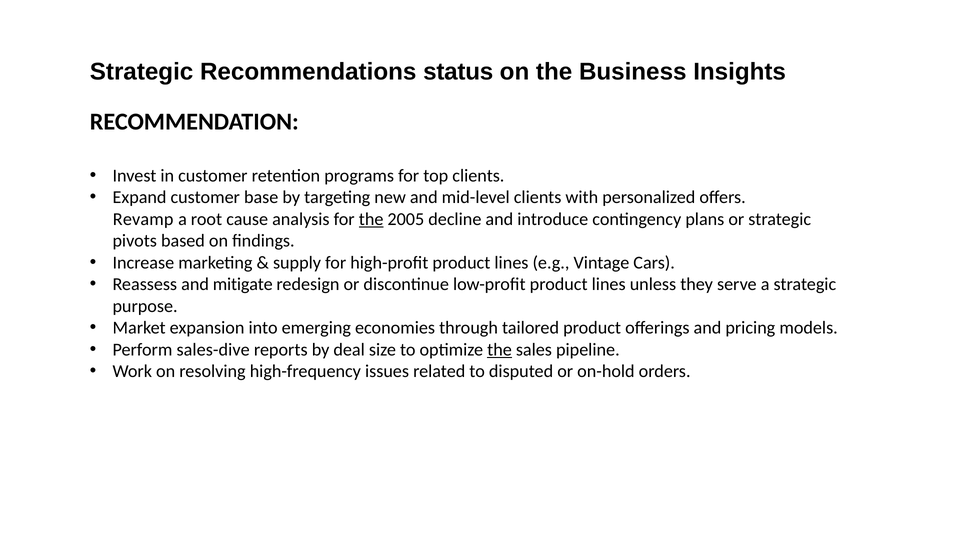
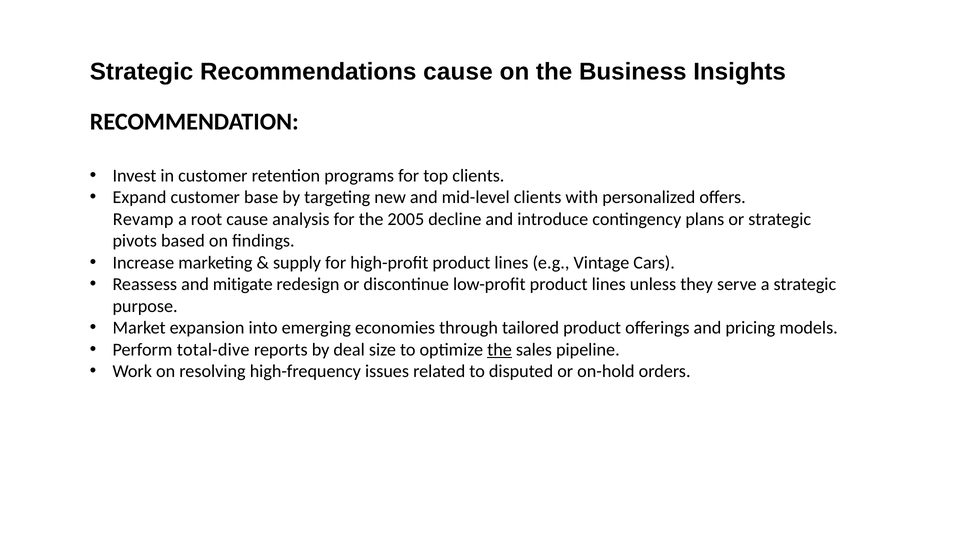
Recommendations status: status -> cause
the at (371, 219) underline: present -> none
sales-dive: sales-dive -> total-dive
